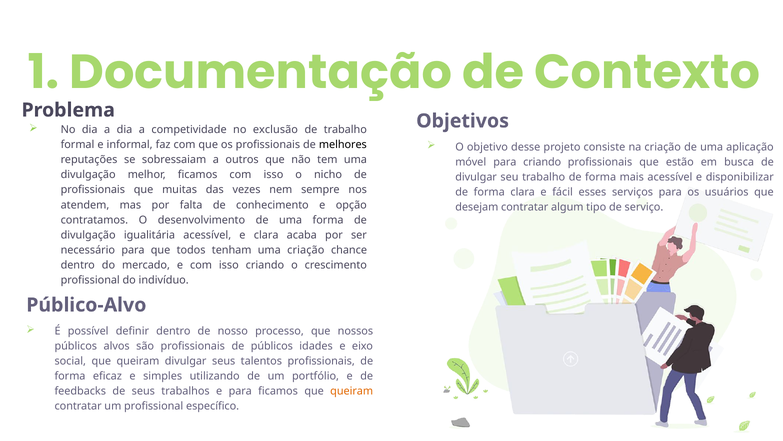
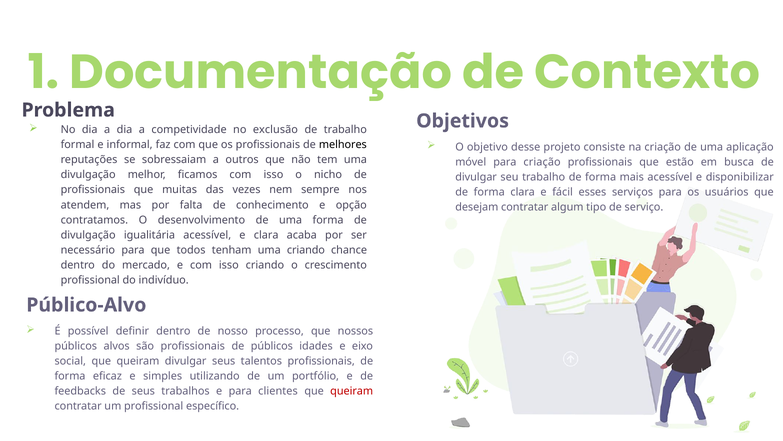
para criando: criando -> criação
uma criação: criação -> criando
para ficamos: ficamos -> clientes
queiram at (352, 391) colour: orange -> red
